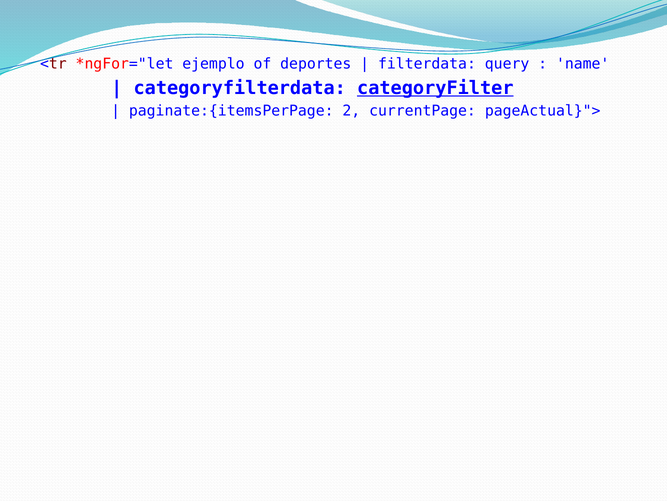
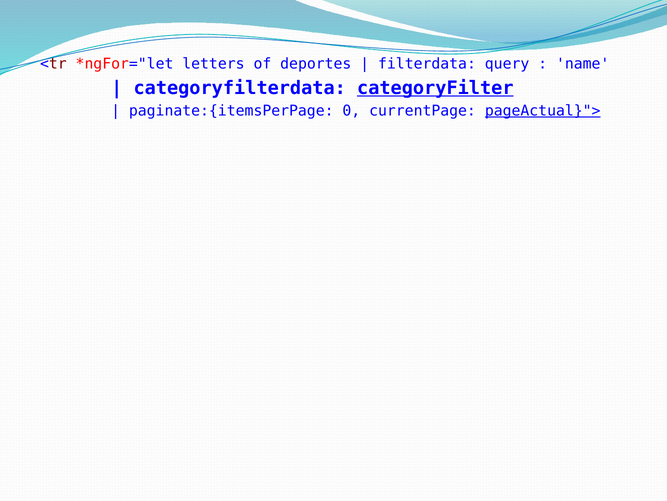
ejemplo: ejemplo -> letters
2: 2 -> 0
pageActual}"> underline: none -> present
